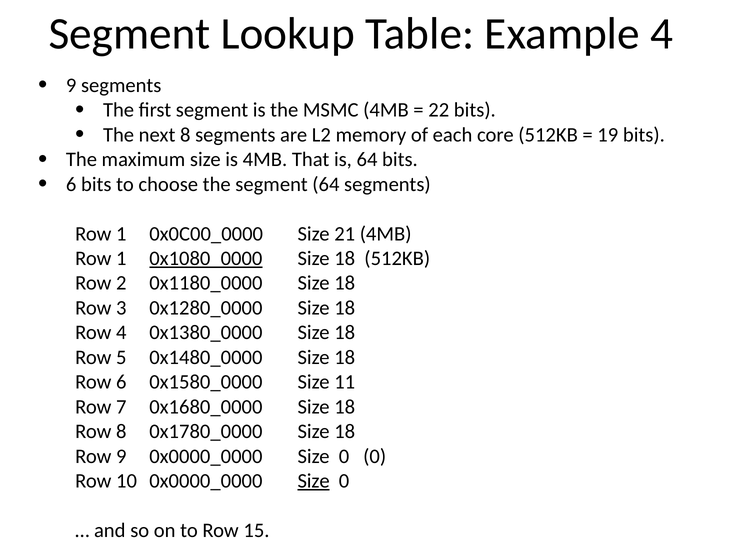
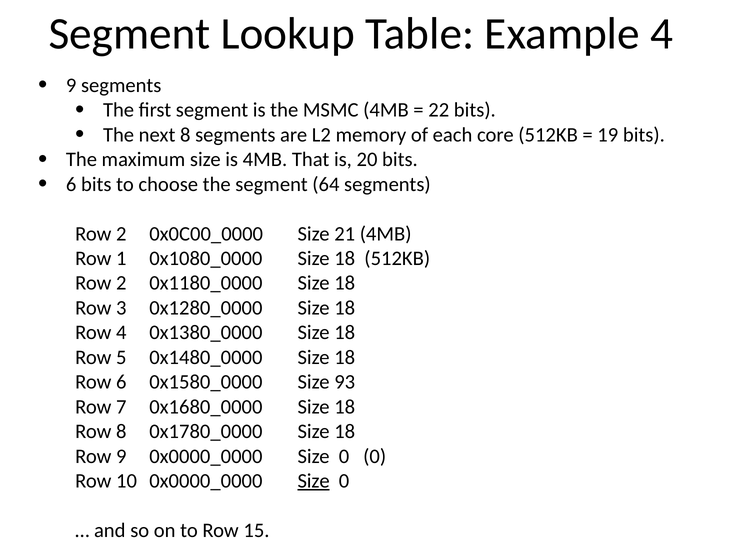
is 64: 64 -> 20
1 at (121, 234): 1 -> 2
0x1080_0000 underline: present -> none
11: 11 -> 93
